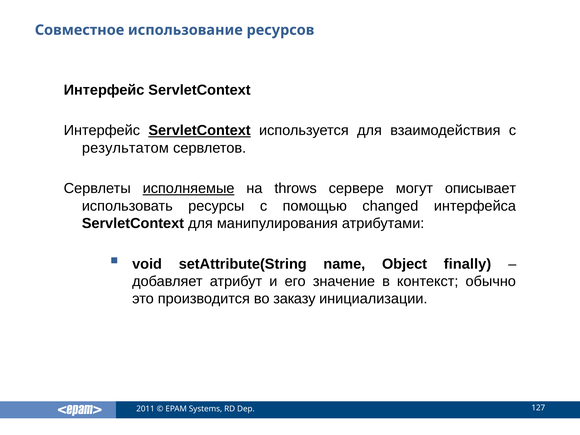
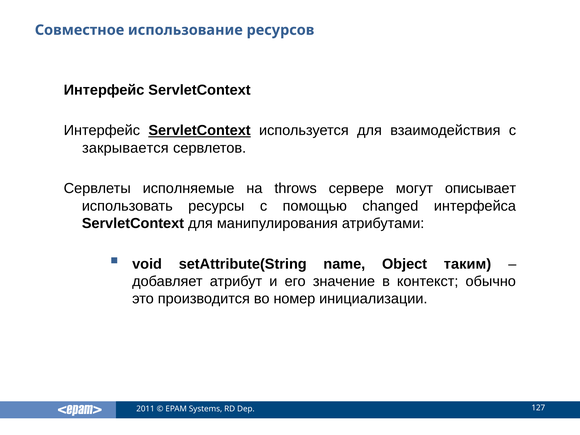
результатом: результатом -> закрывается
исполняемые underline: present -> none
finally: finally -> таким
заказу: заказу -> номер
